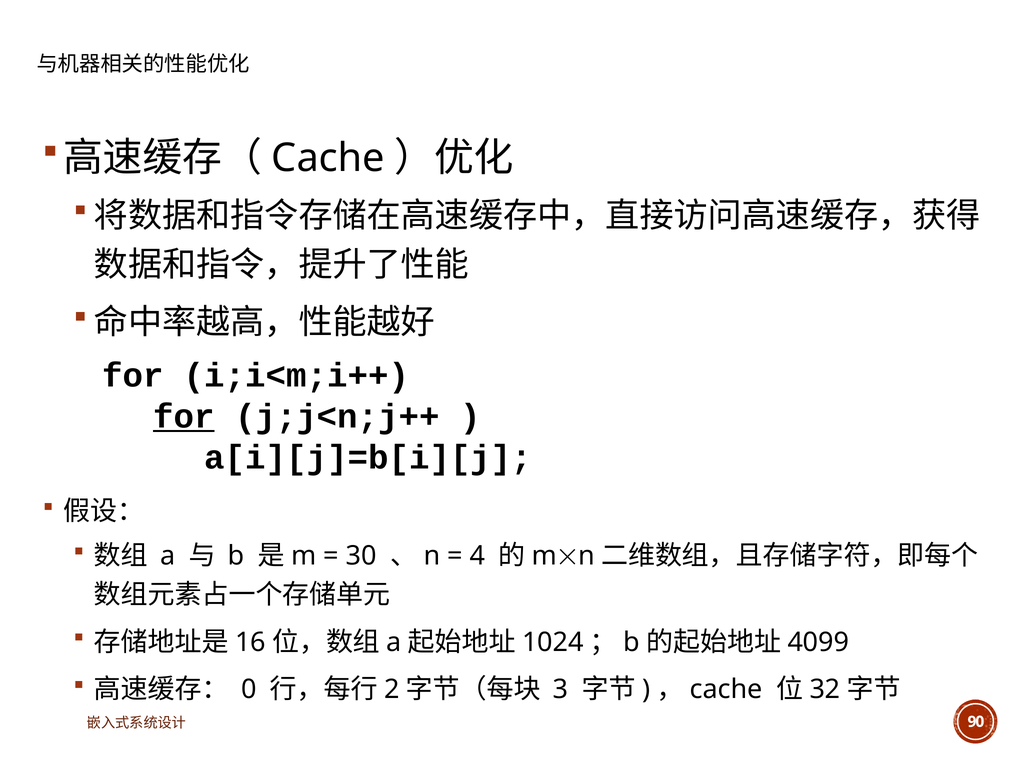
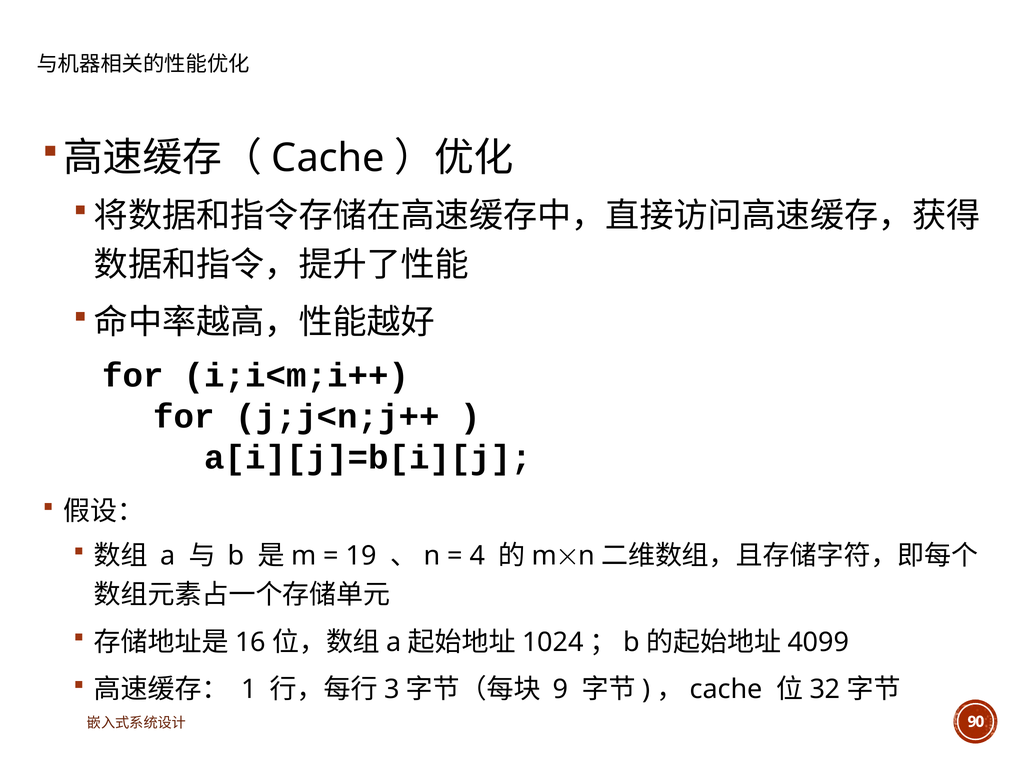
for at (184, 417) underline: present -> none
30: 30 -> 19
0: 0 -> 1
2: 2 -> 3
3: 3 -> 9
